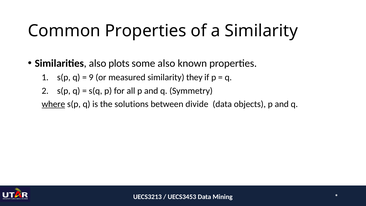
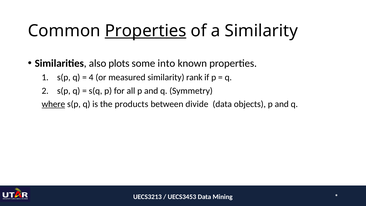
Properties at (146, 31) underline: none -> present
some also: also -> into
9: 9 -> 4
they: they -> rank
solutions: solutions -> products
